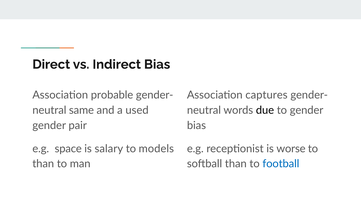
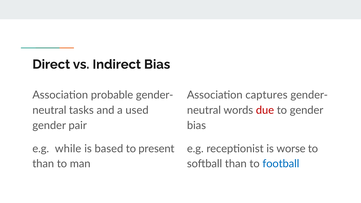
same: same -> tasks
due colour: black -> red
space: space -> while
salary: salary -> based
models: models -> present
